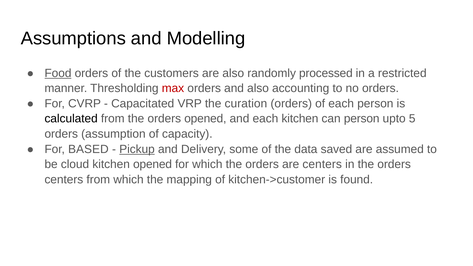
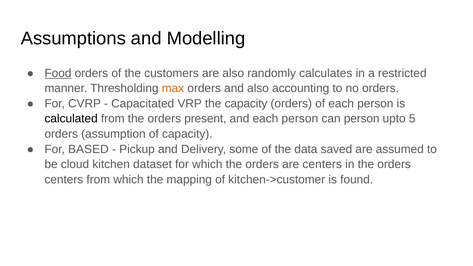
processed: processed -> calculates
max colour: red -> orange
the curation: curation -> capacity
orders opened: opened -> present
and each kitchen: kitchen -> person
Pickup underline: present -> none
kitchen opened: opened -> dataset
